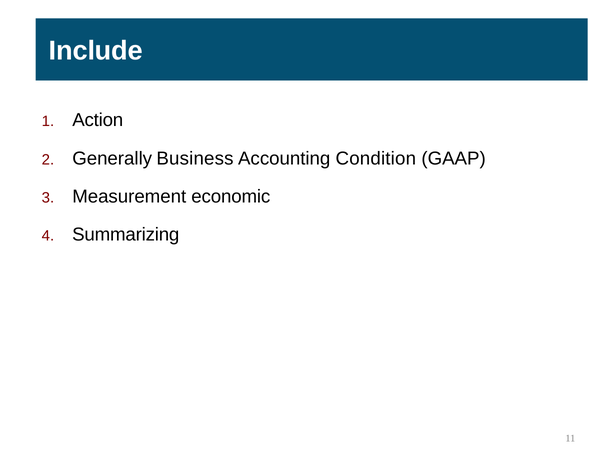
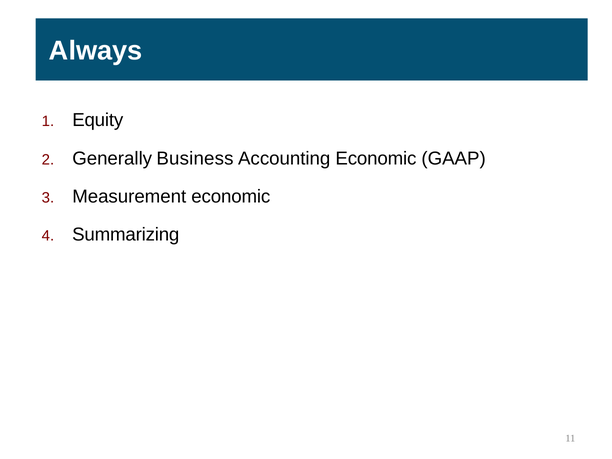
Include: Include -> Always
Action: Action -> Equity
Accounting Condition: Condition -> Economic
